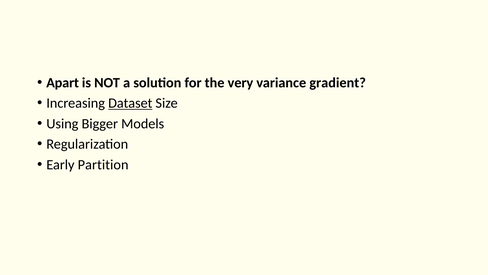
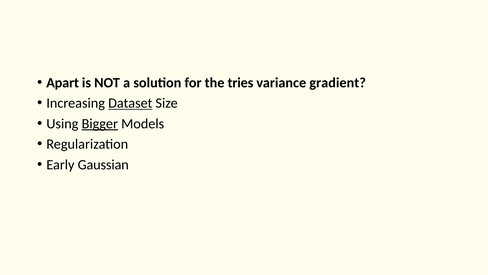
very: very -> tries
Bigger underline: none -> present
Partition: Partition -> Gaussian
